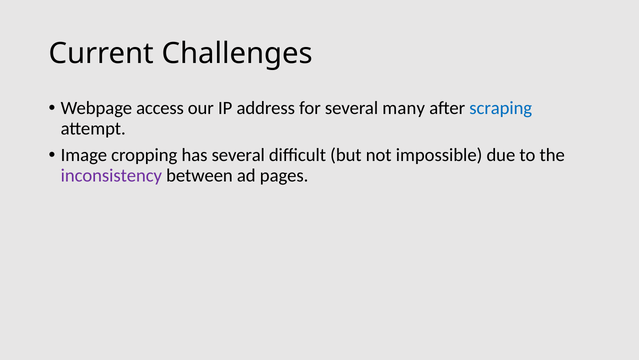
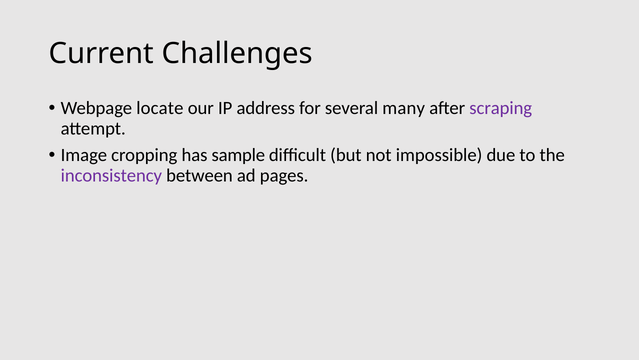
access: access -> locate
scraping colour: blue -> purple
has several: several -> sample
